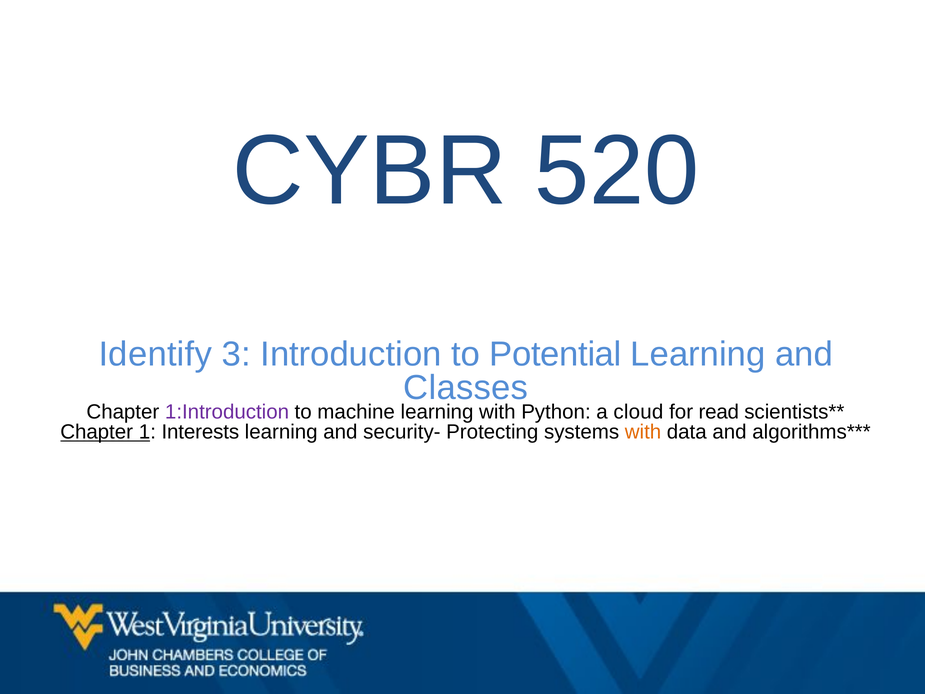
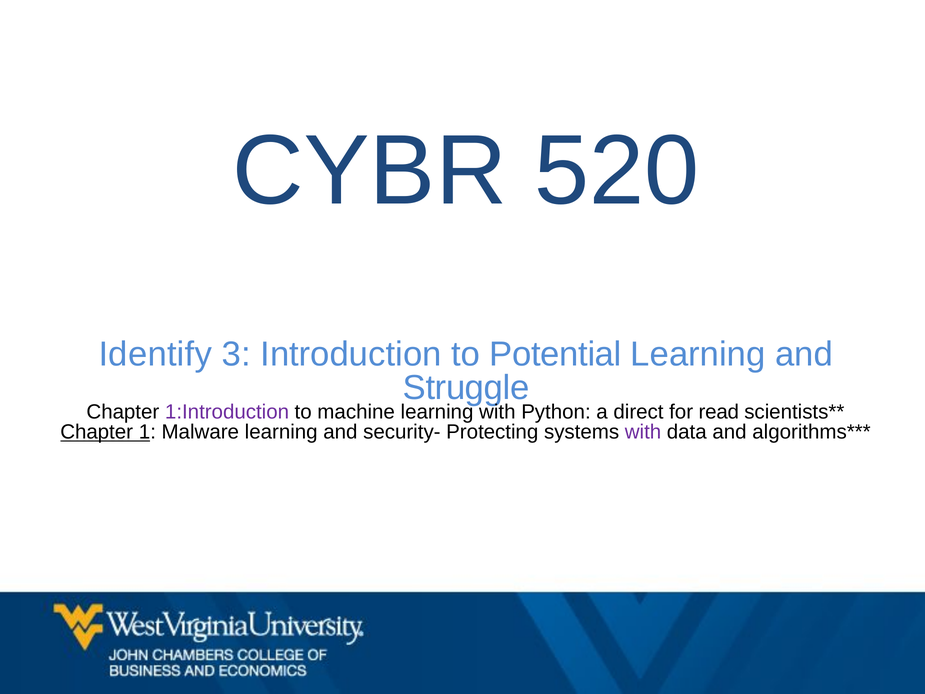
Classes: Classes -> Struggle
cloud: cloud -> direct
Interests: Interests -> Malware
with at (643, 432) colour: orange -> purple
